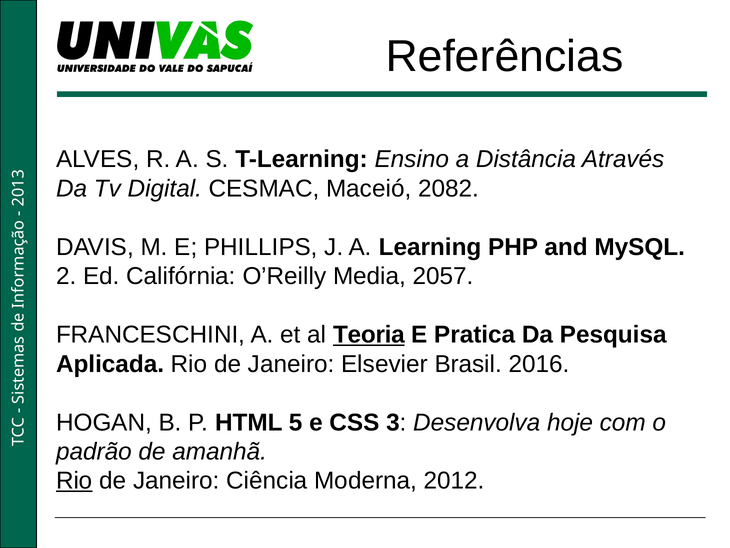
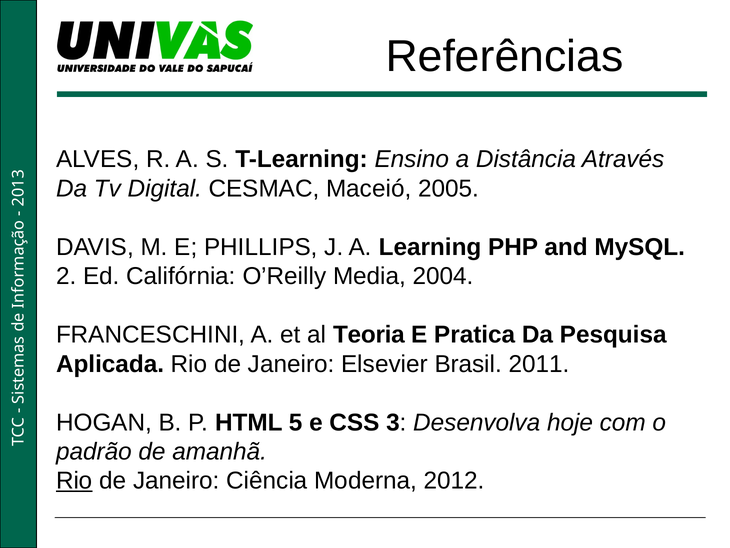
2082: 2082 -> 2005
2057: 2057 -> 2004
Teoria underline: present -> none
2016: 2016 -> 2011
